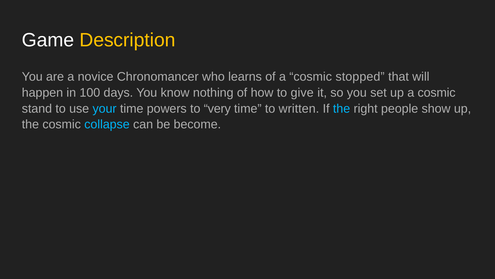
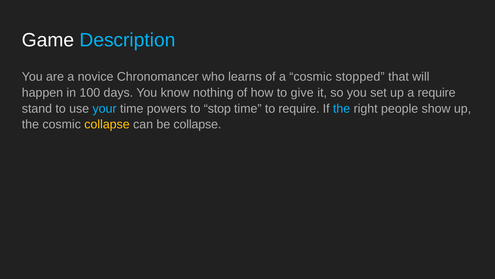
Description colour: yellow -> light blue
up a cosmic: cosmic -> require
very: very -> stop
to written: written -> require
collapse at (107, 124) colour: light blue -> yellow
be become: become -> collapse
